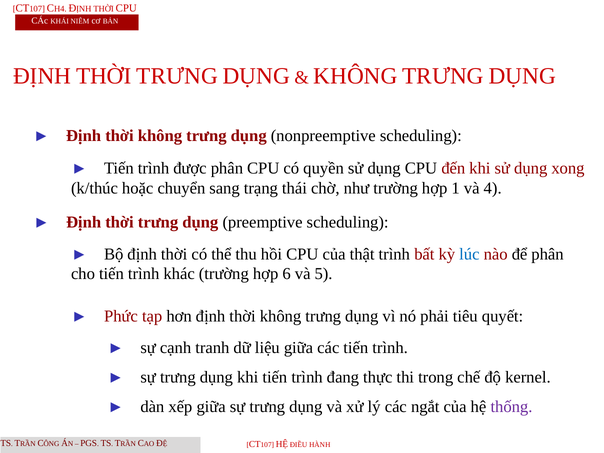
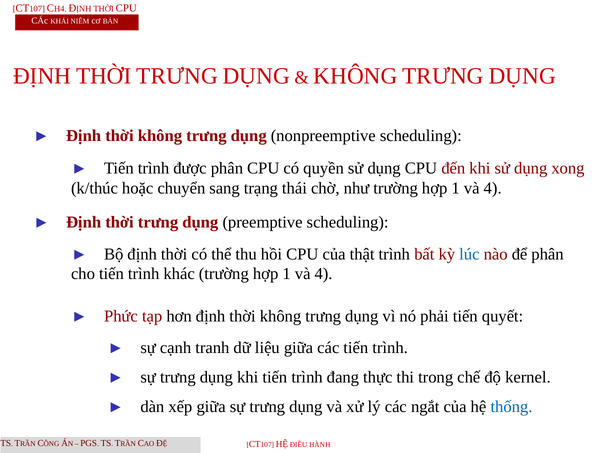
khác trường hợp 6: 6 -> 1
5 at (324, 274): 5 -> 4
phải tiêu: tiêu -> tiến
thống colour: purple -> blue
